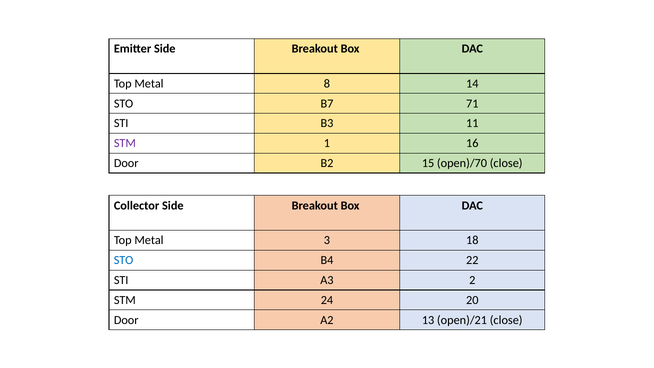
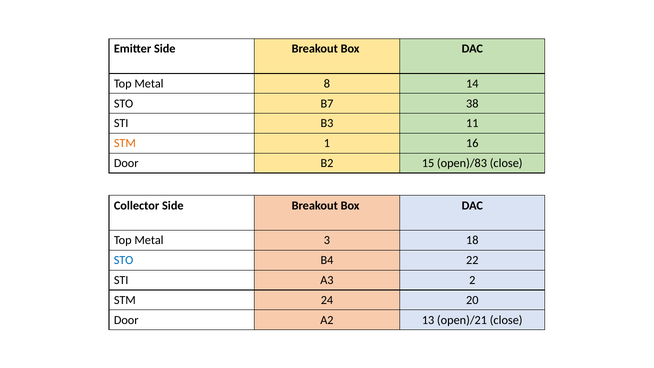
71: 71 -> 38
STM at (125, 143) colour: purple -> orange
open)/70: open)/70 -> open)/83
